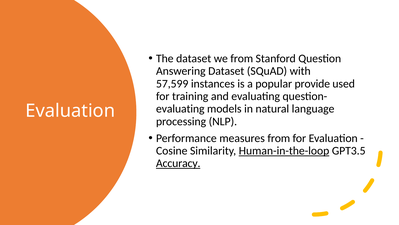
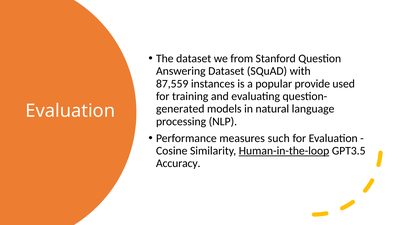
57,599: 57,599 -> 87,559
evaluating at (180, 109): evaluating -> generated
measures from: from -> such
Accuracy underline: present -> none
